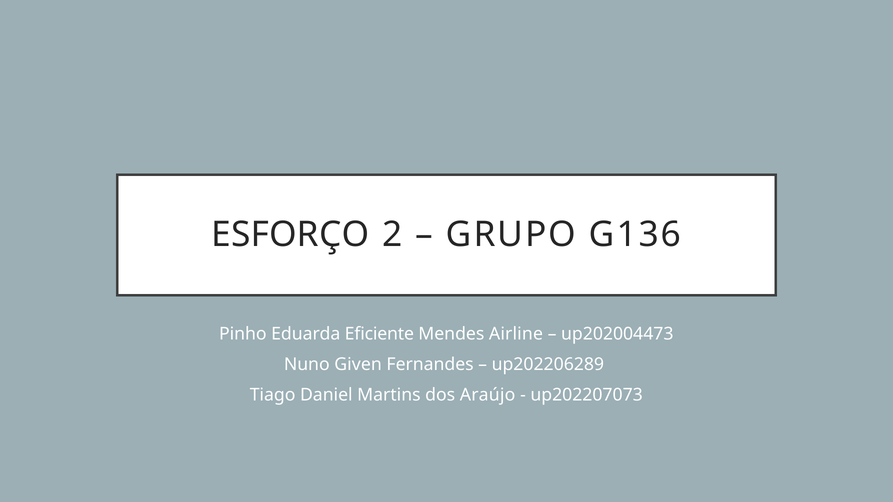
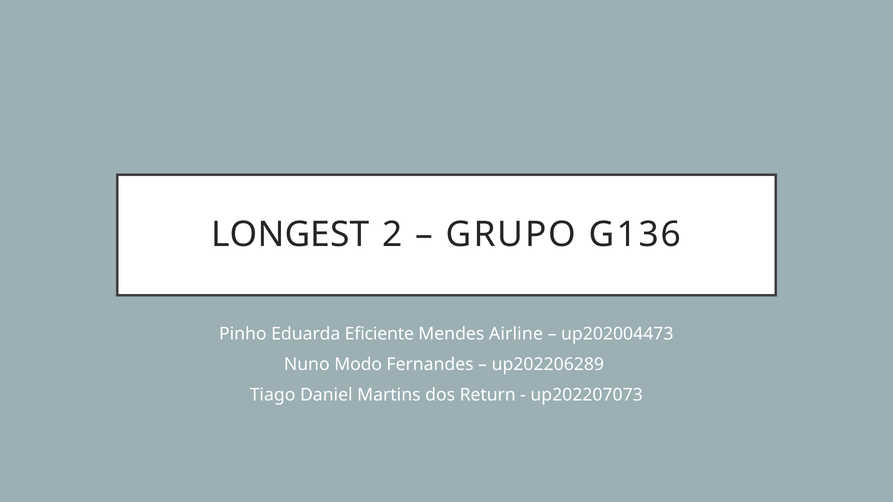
ESFORÇO: ESFORÇO -> LONGEST
Given: Given -> Modo
Araújo: Araújo -> Return
